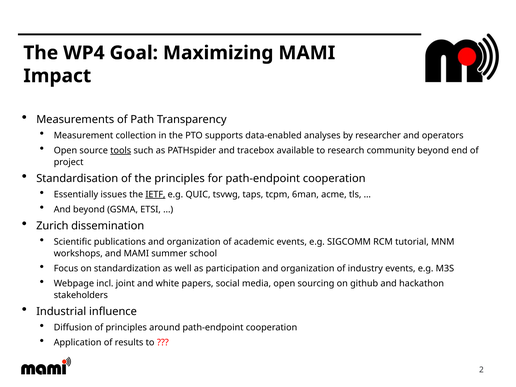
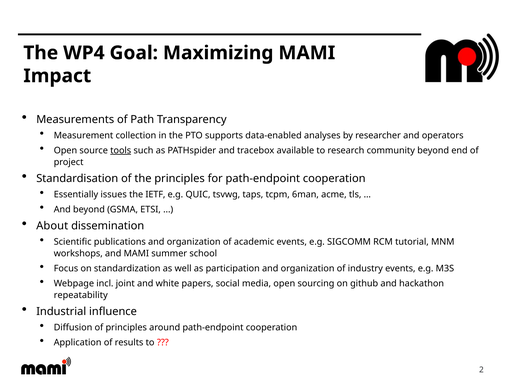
IETF underline: present -> none
Zurich: Zurich -> About
stakeholders: stakeholders -> repeatability
